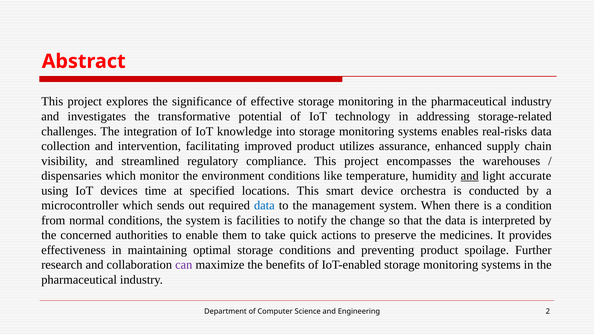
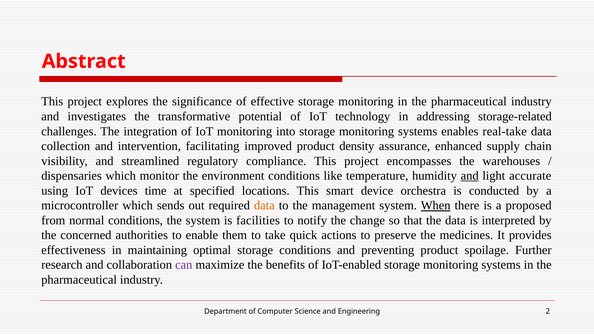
IoT knowledge: knowledge -> monitoring
real-risks: real-risks -> real-take
utilizes: utilizes -> density
data at (264, 206) colour: blue -> orange
When underline: none -> present
condition: condition -> proposed
